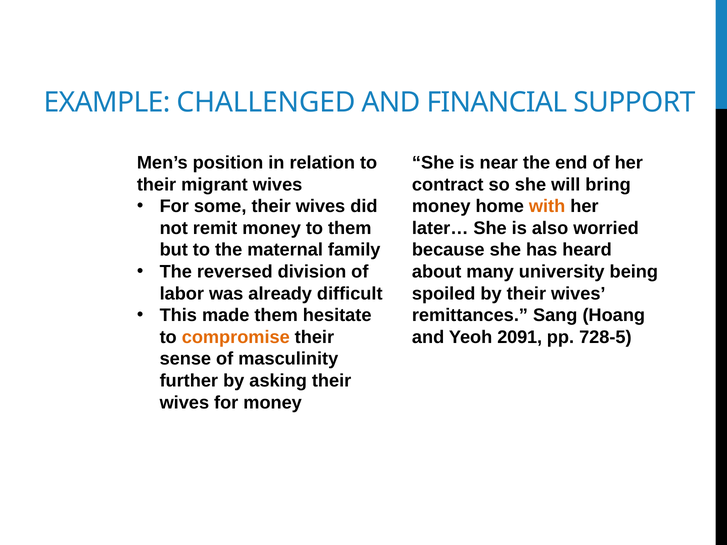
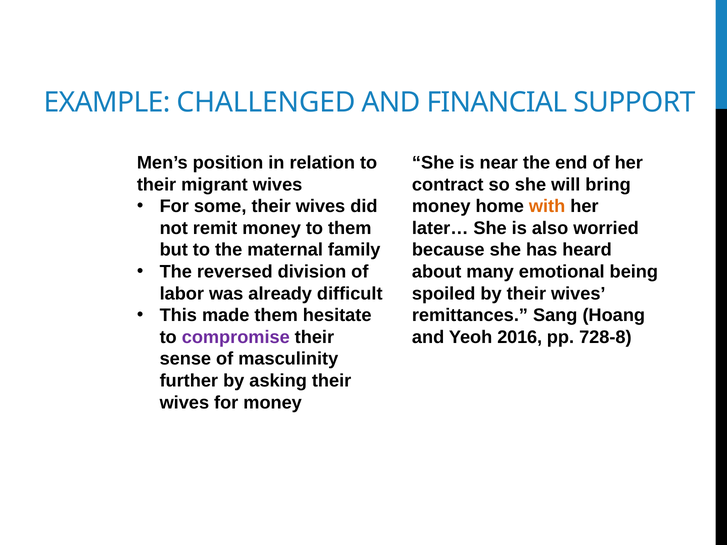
university: university -> emotional
compromise colour: orange -> purple
2091: 2091 -> 2016
728-5: 728-5 -> 728-8
